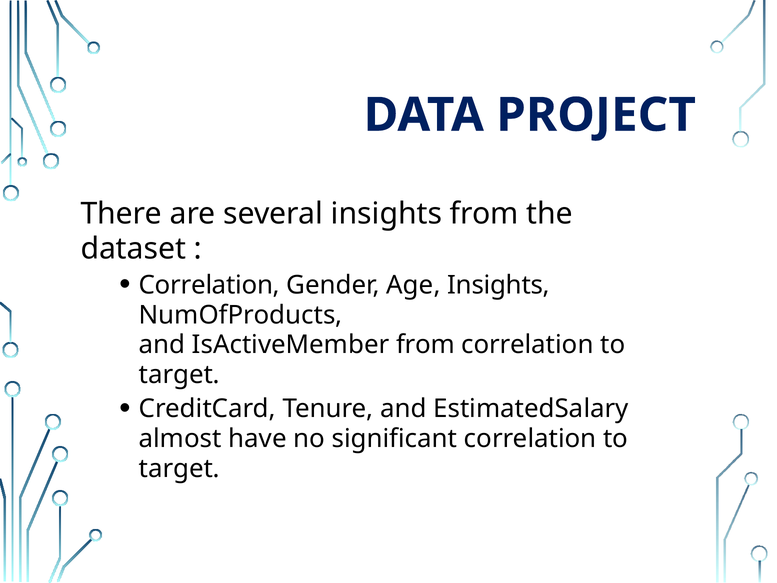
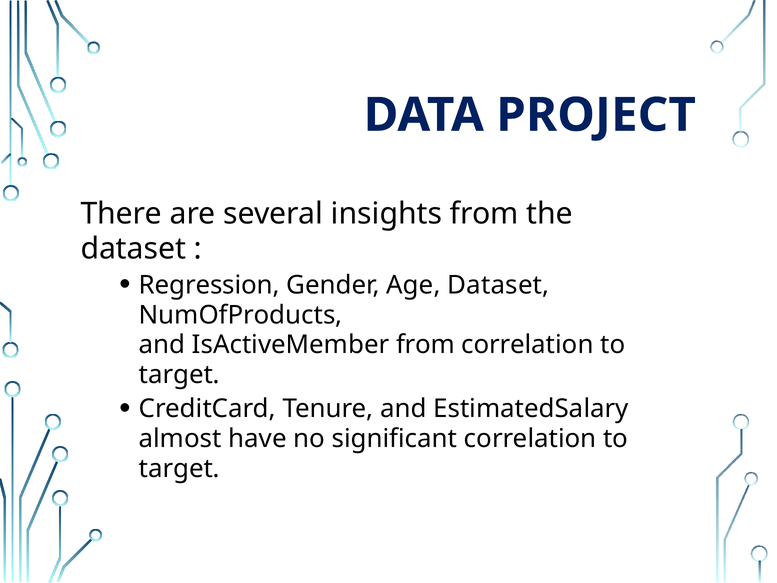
Correlation at (209, 285): Correlation -> Regression
Age Insights: Insights -> Dataset
